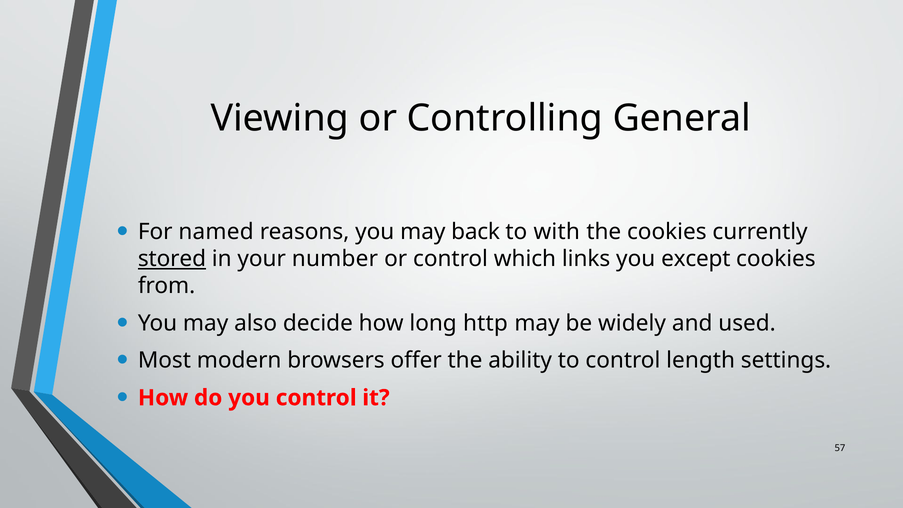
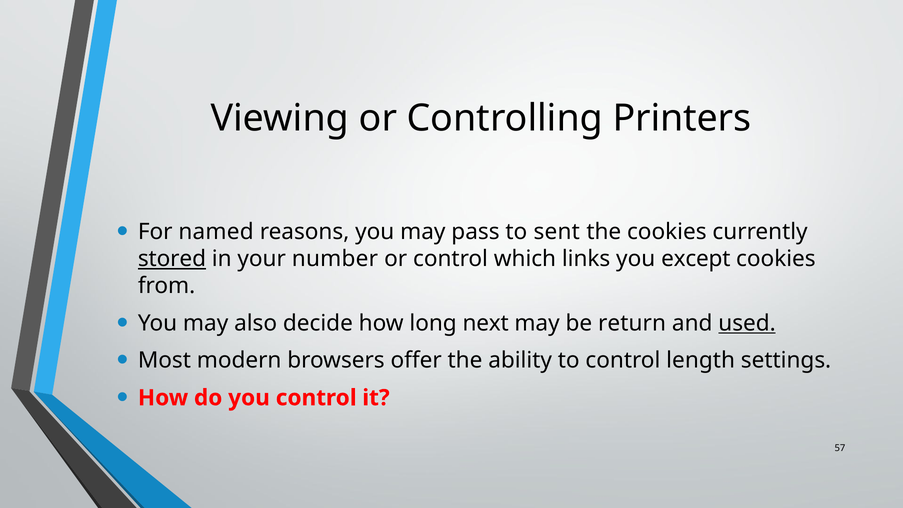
General: General -> Printers
back: back -> pass
with: with -> sent
http: http -> next
widely: widely -> return
used underline: none -> present
